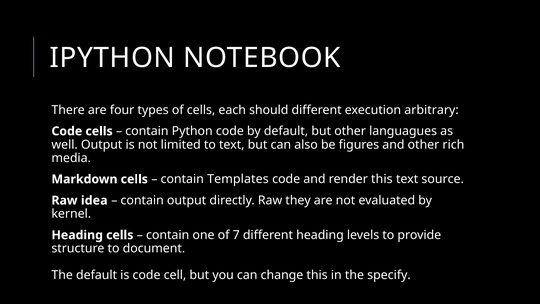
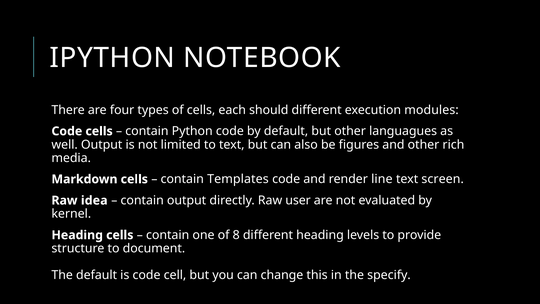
arbitrary: arbitrary -> modules
render this: this -> line
source: source -> screen
they: they -> user
7: 7 -> 8
